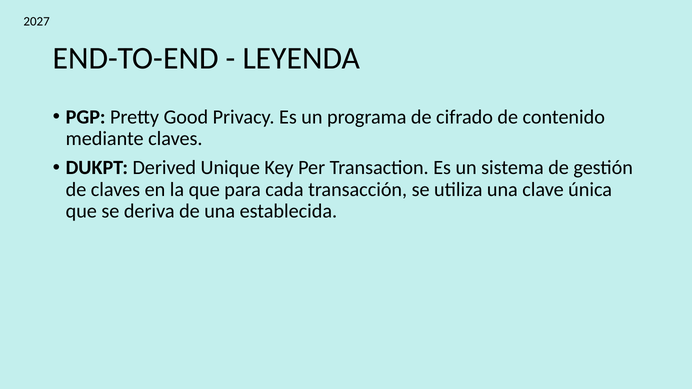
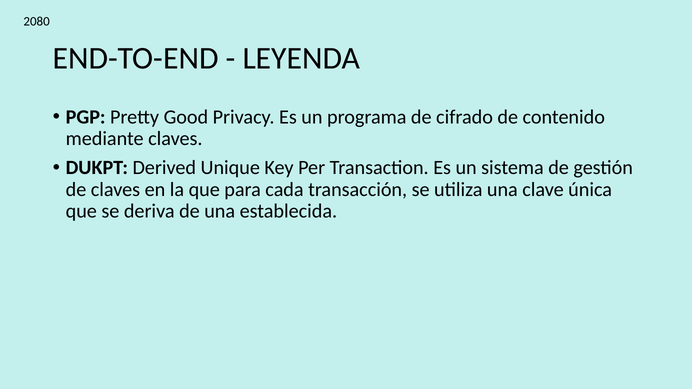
2027: 2027 -> 2080
